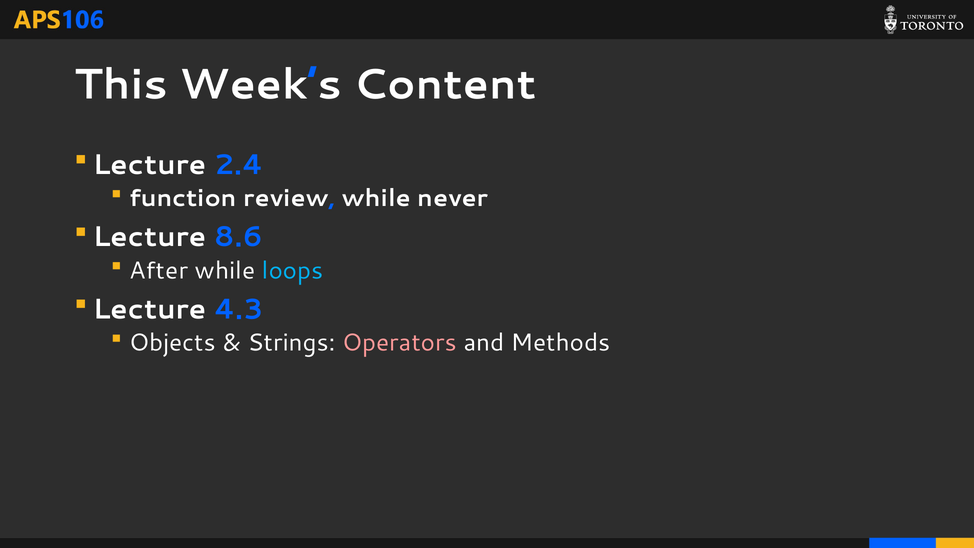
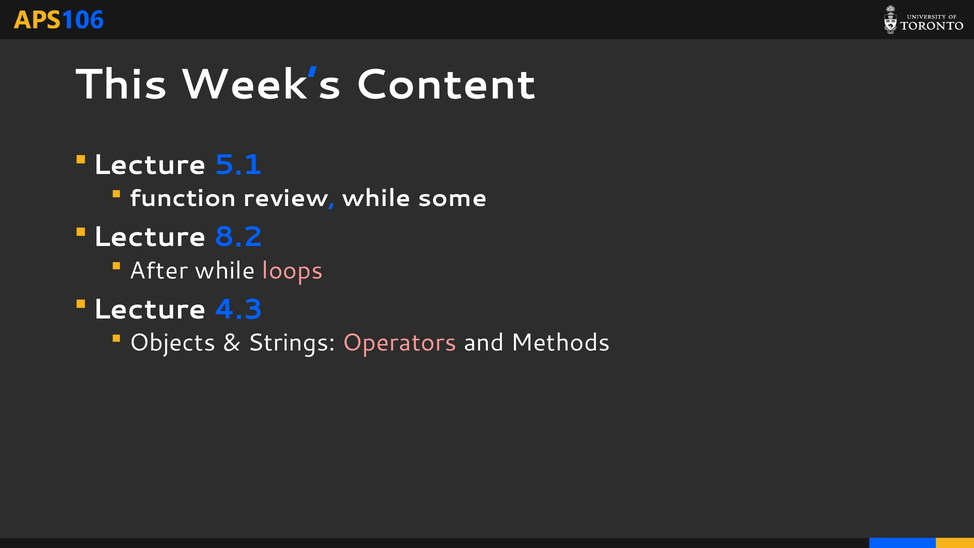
2.4: 2.4 -> 5.1
never: never -> some
8.6: 8.6 -> 8.2
loops colour: light blue -> pink
